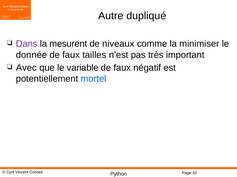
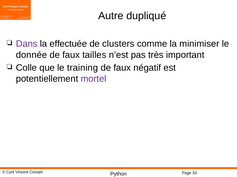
mesurent: mesurent -> effectuée
niveaux: niveaux -> clusters
Avec: Avec -> Colle
variable: variable -> training
mortel colour: blue -> purple
